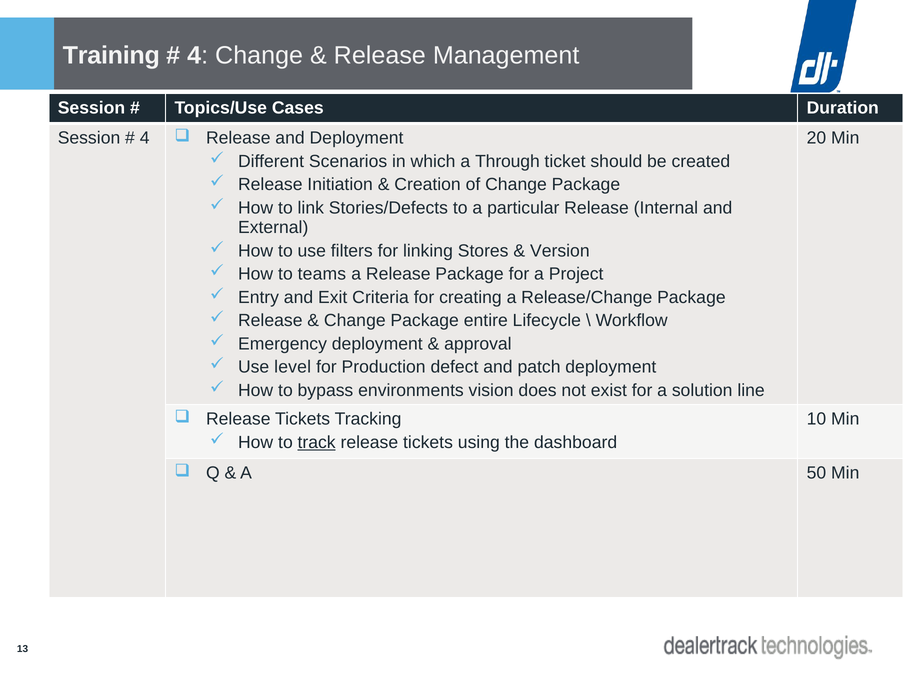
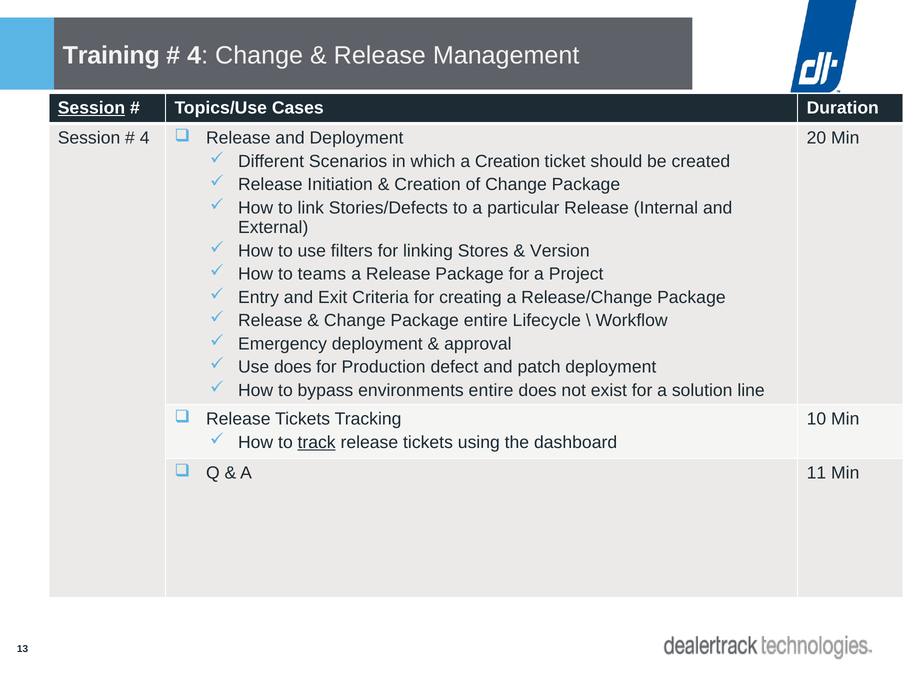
Session at (91, 108) underline: none -> present
a Through: Through -> Creation
Use level: level -> does
environments vision: vision -> entire
50: 50 -> 11
